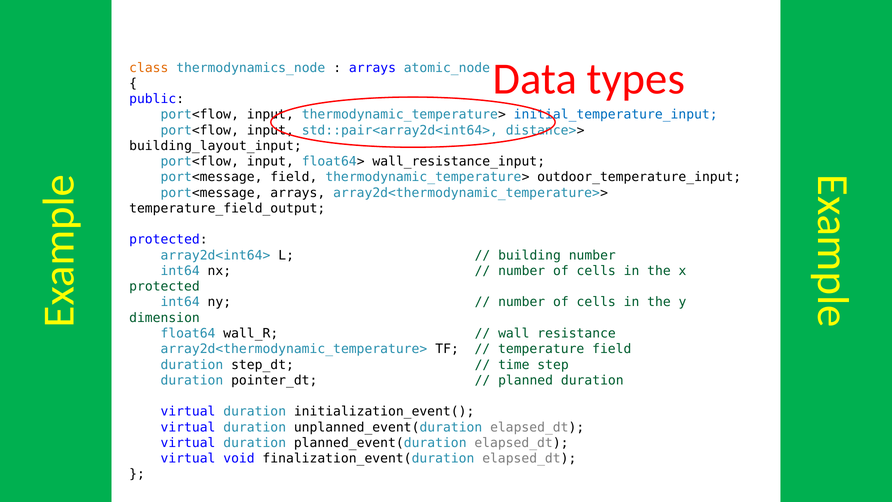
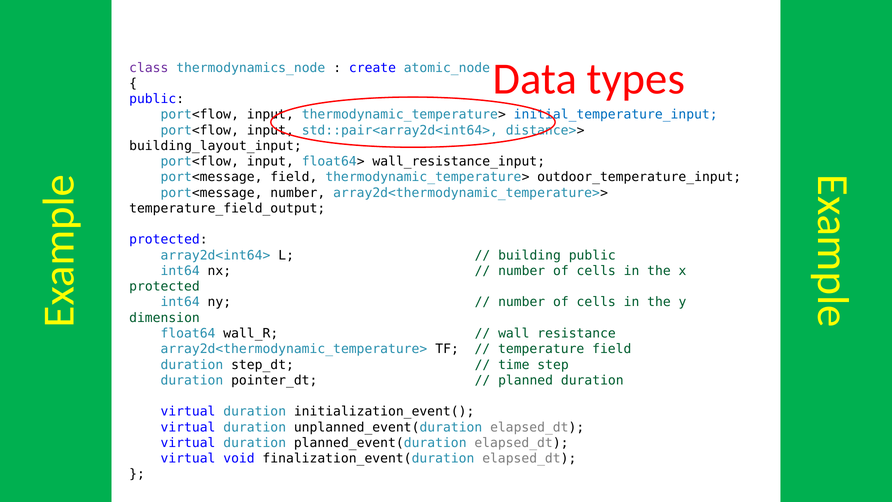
class colour: orange -> purple
arrays at (372, 68): arrays -> create
port<message arrays: arrays -> number
building number: number -> public
